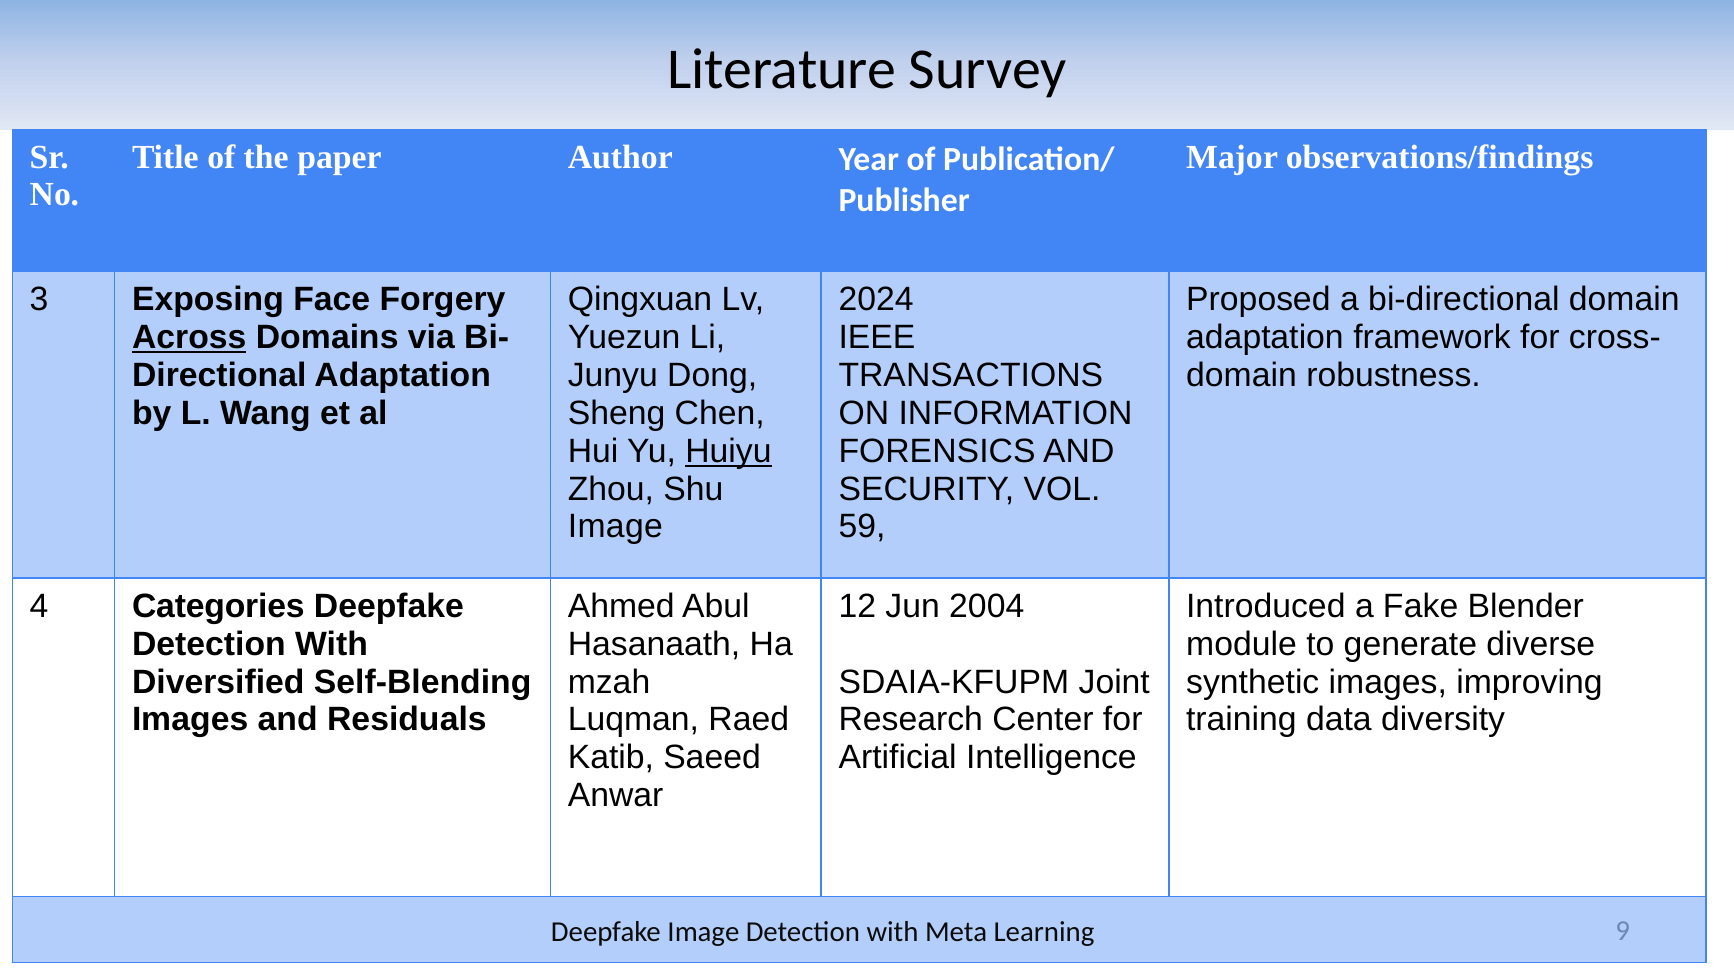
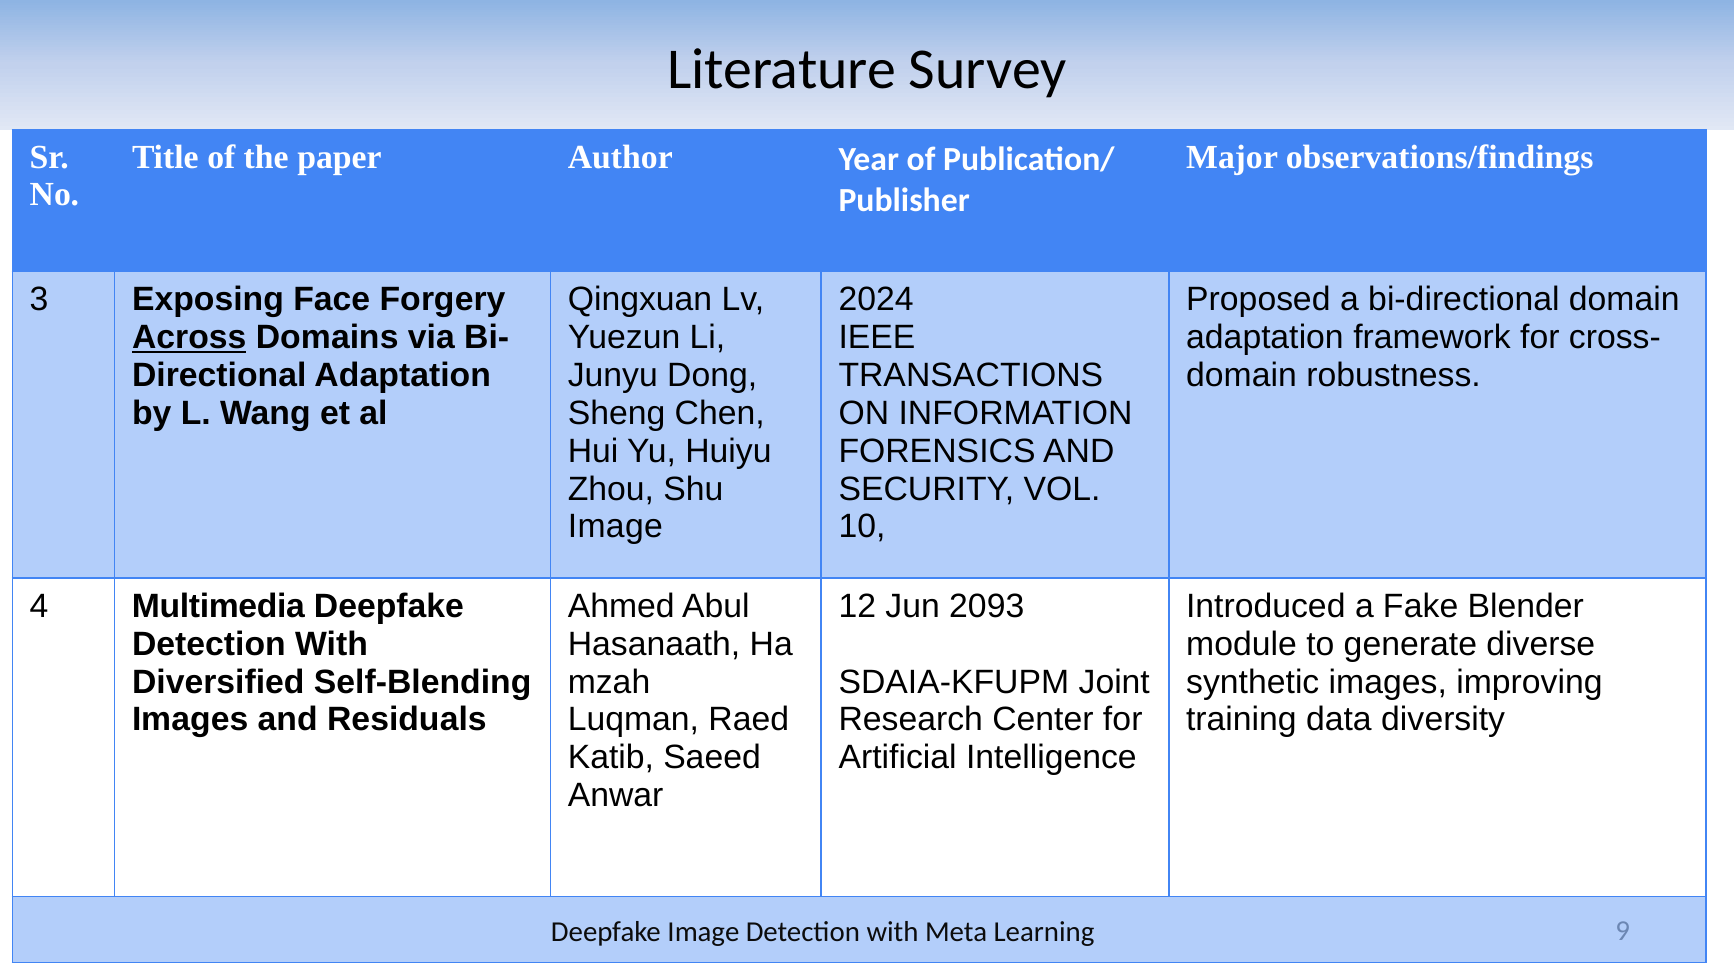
Huiyu underline: present -> none
59: 59 -> 10
Categories: Categories -> Multimedia
2004: 2004 -> 2093
